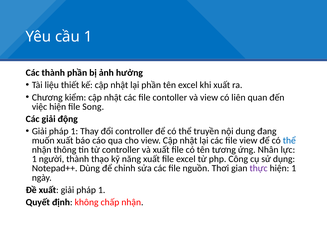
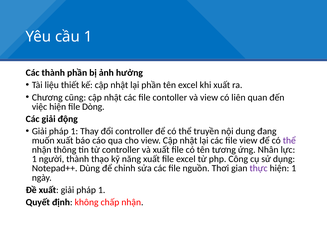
kiểm: kiểm -> cũng
Song: Song -> Dòng
thể at (289, 141) colour: blue -> purple
